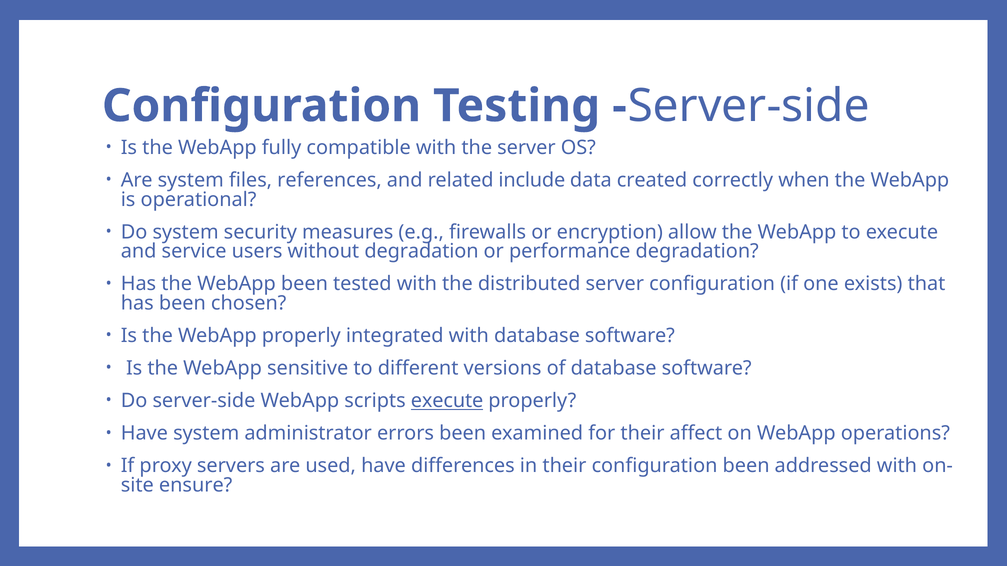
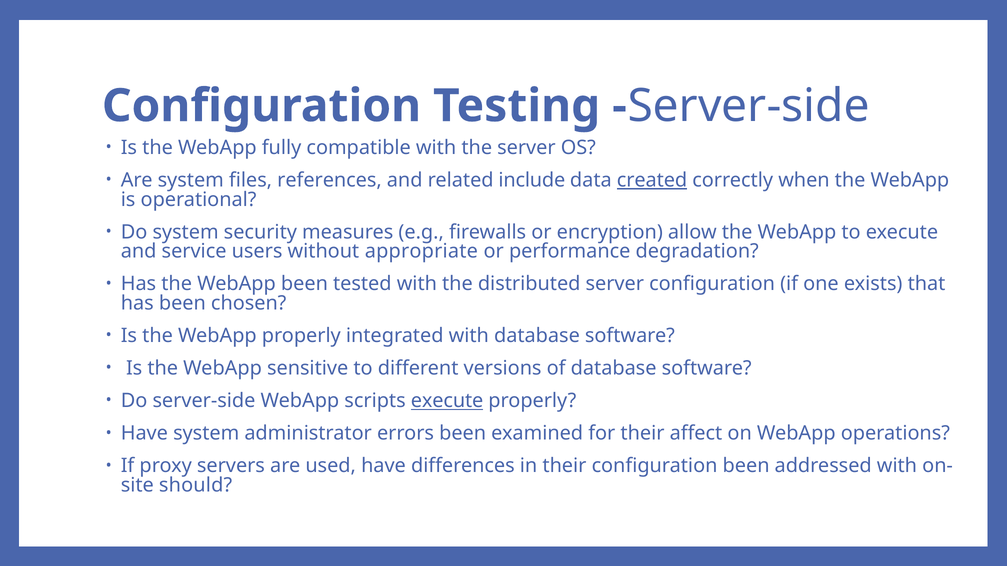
created underline: none -> present
without degradation: degradation -> appropriate
ensure: ensure -> should
